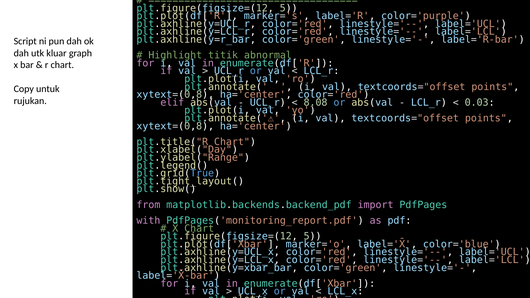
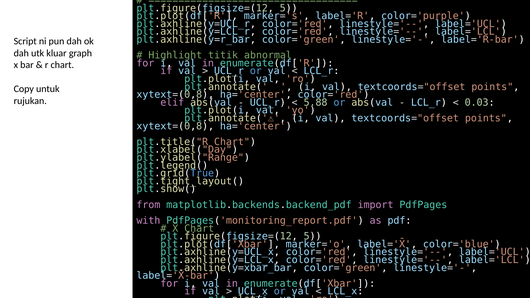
8.08: 8.08 -> 5.88
